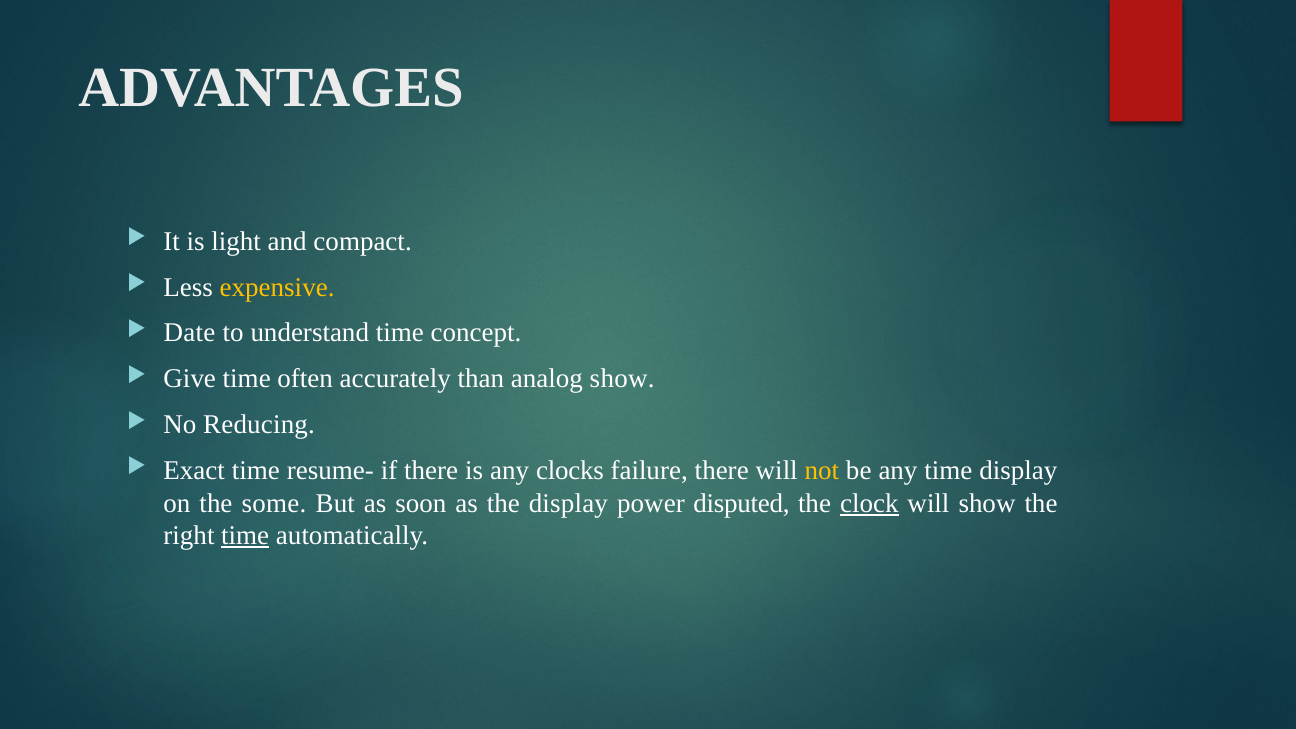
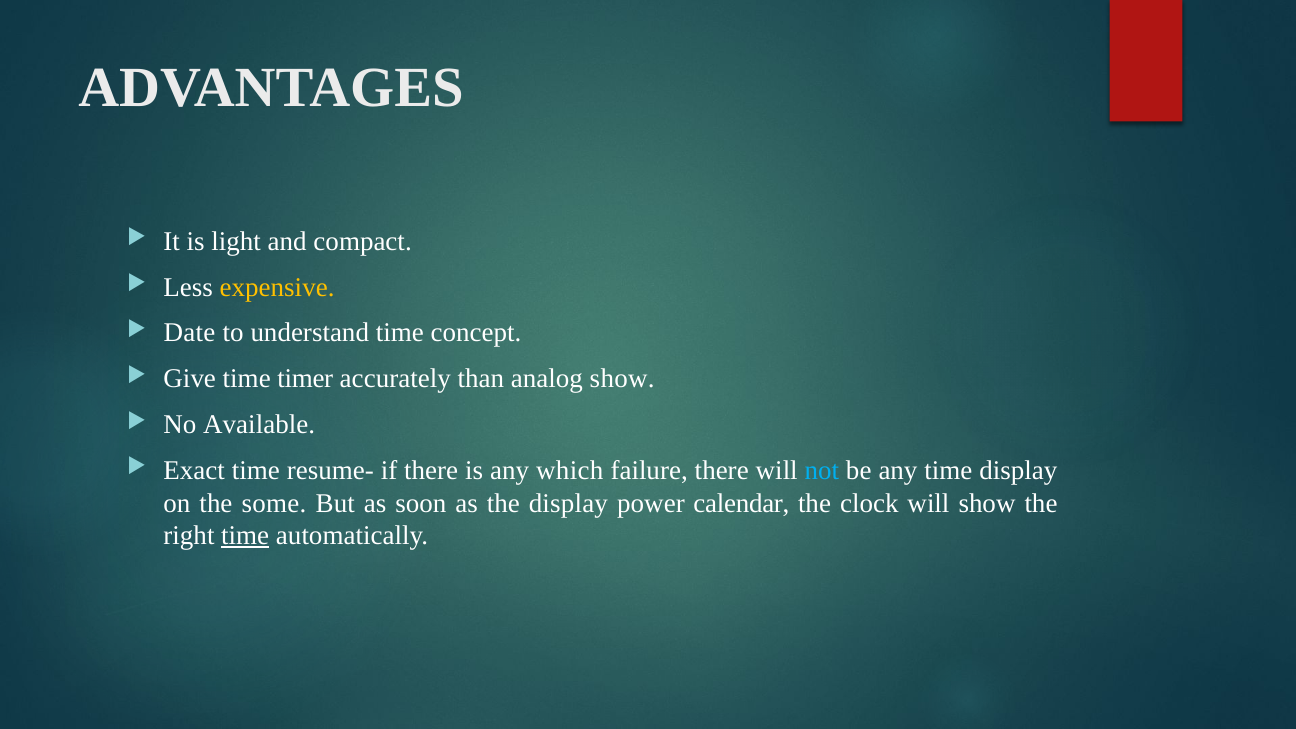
often: often -> timer
Reducing: Reducing -> Available
clocks: clocks -> which
not colour: yellow -> light blue
disputed: disputed -> calendar
clock underline: present -> none
